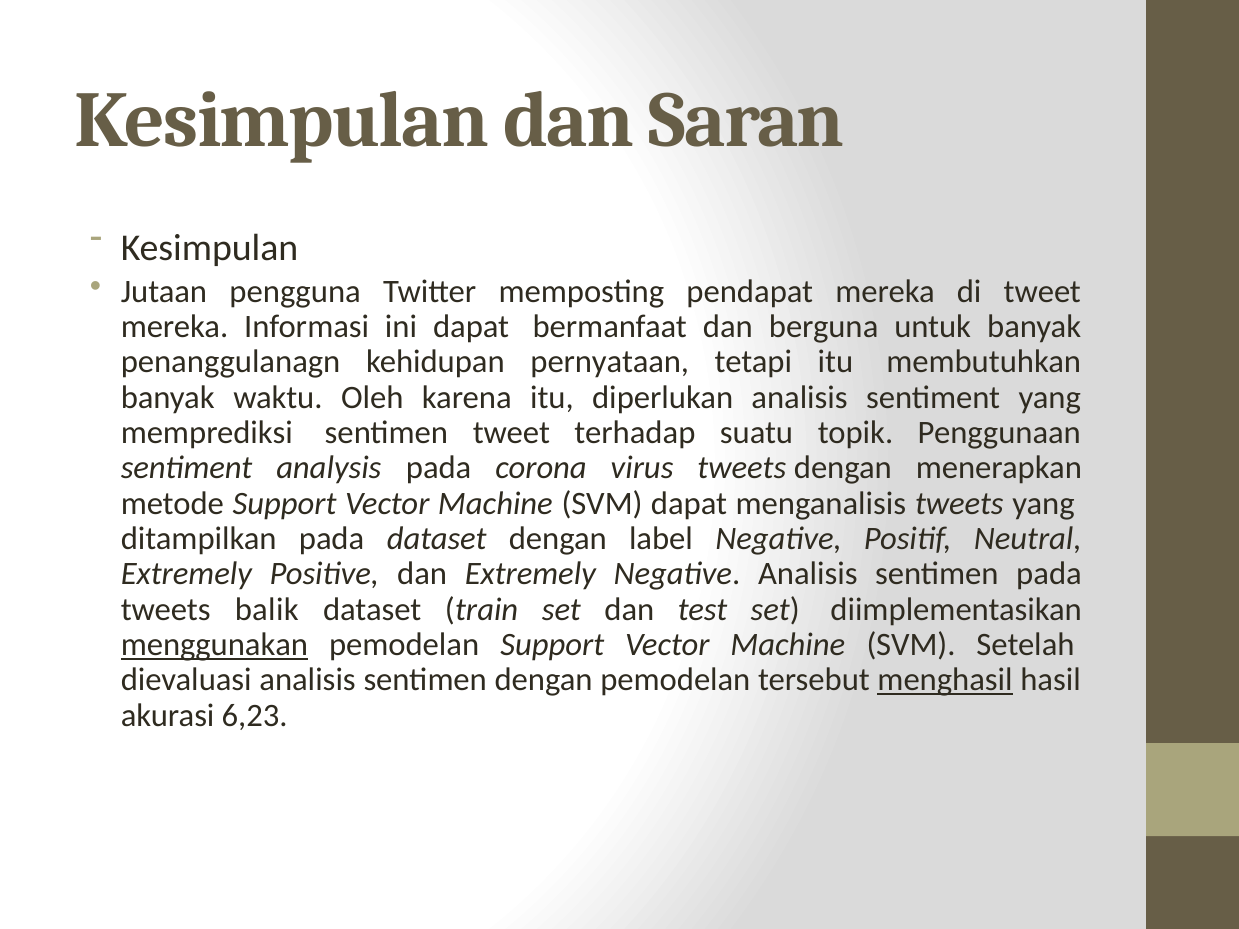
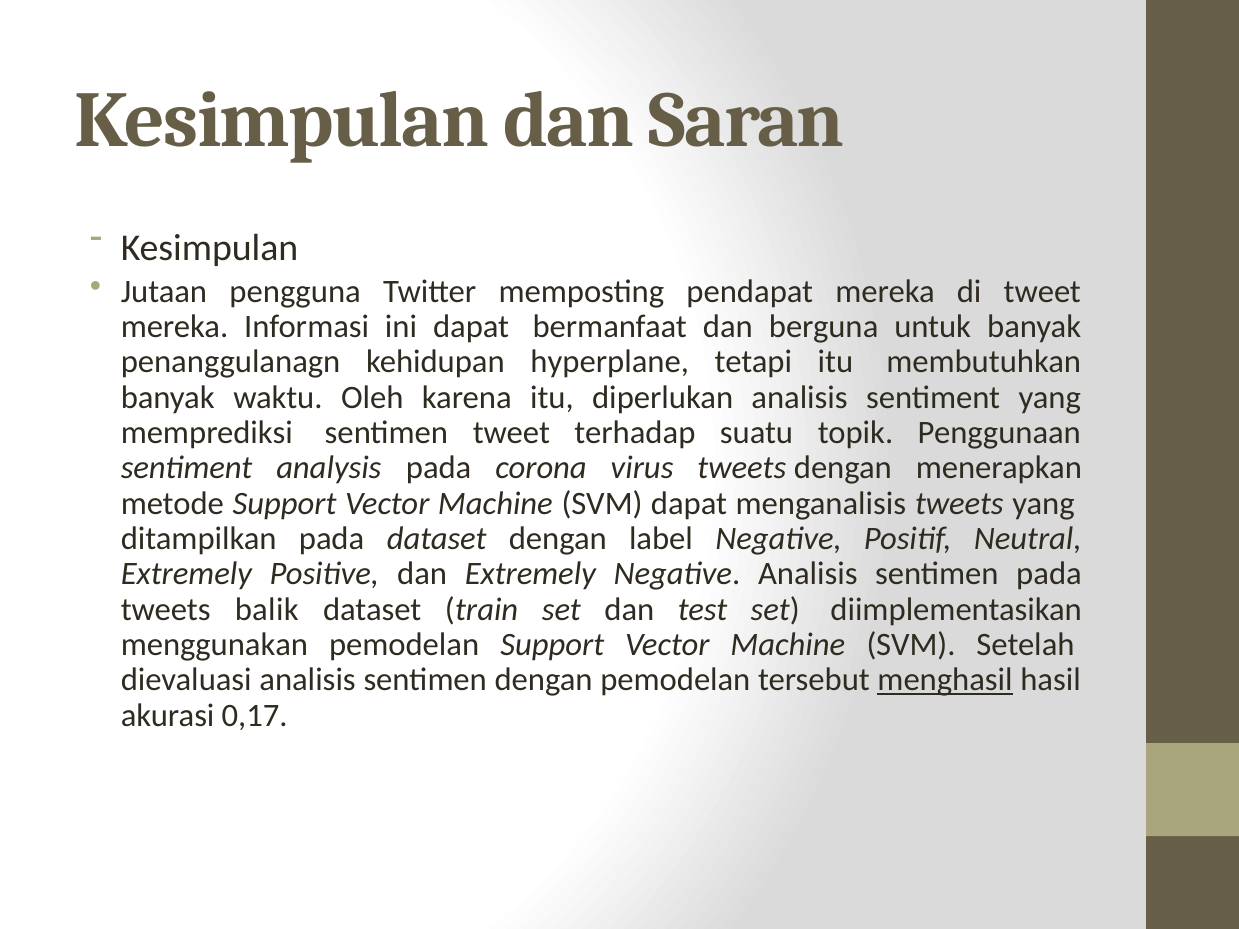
pernyataan: pernyataan -> hyperplane
menggunakan underline: present -> none
6,23: 6,23 -> 0,17
